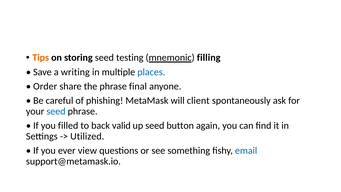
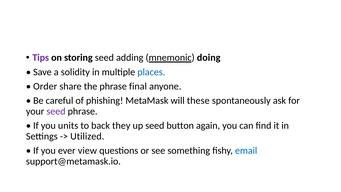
Tips colour: orange -> purple
testing: testing -> adding
filling: filling -> doing
writing: writing -> solidity
client: client -> these
seed at (56, 111) colour: blue -> purple
filled: filled -> units
valid: valid -> they
